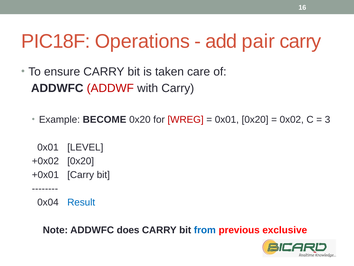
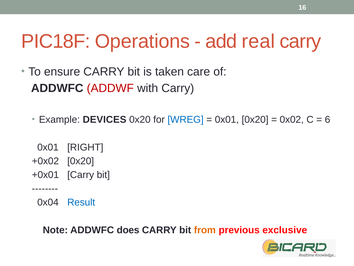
pair: pair -> real
BECOME: BECOME -> DEVICES
WREG colour: red -> blue
3: 3 -> 6
LEVEL: LEVEL -> RIGHT
from colour: blue -> orange
